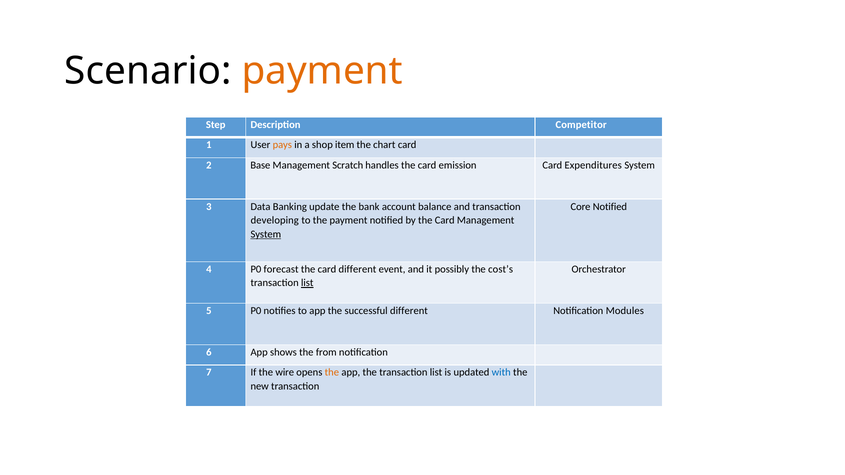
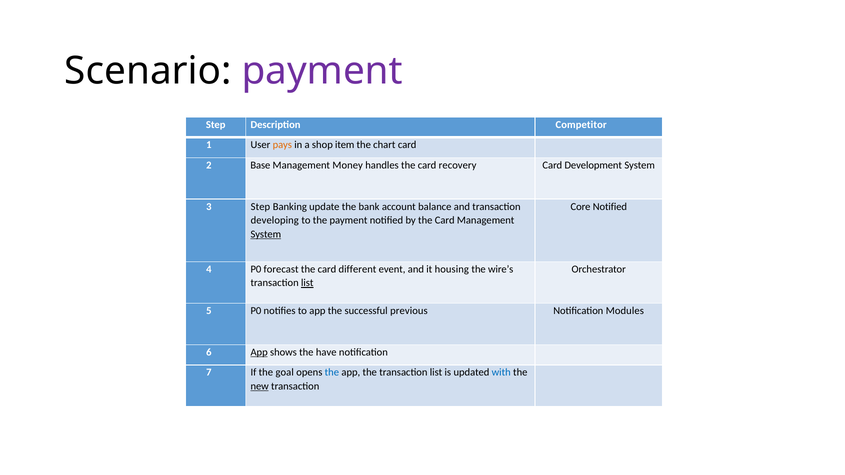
payment at (322, 71) colour: orange -> purple
Scratch: Scratch -> Money
emission: emission -> recovery
Expenditures: Expenditures -> Development
3 Data: Data -> Step
possibly: possibly -> housing
cost’s: cost’s -> wire’s
successful different: different -> previous
App at (259, 352) underline: none -> present
from: from -> have
wire: wire -> goal
the at (332, 373) colour: orange -> blue
new underline: none -> present
